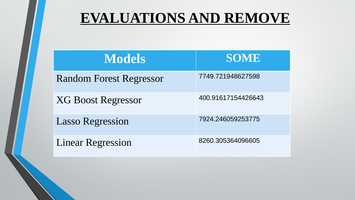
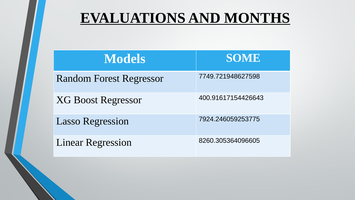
REMOVE: REMOVE -> MONTHS
